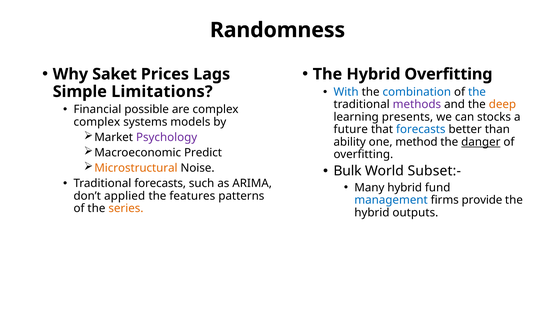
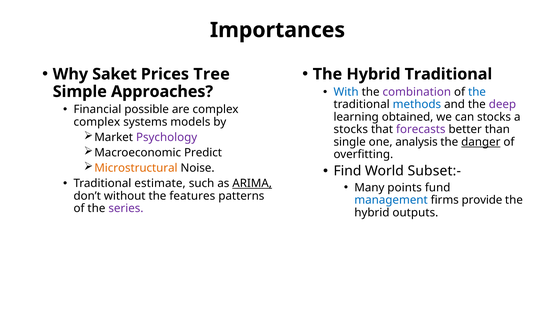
Randomness: Randomness -> Importances
Lags: Lags -> Tree
Hybrid Overfitting: Overfitting -> Traditional
combination colour: blue -> purple
Limitations: Limitations -> Approaches
methods colour: purple -> blue
deep colour: orange -> purple
presents: presents -> obtained
future at (351, 130): future -> stocks
forecasts at (421, 130) colour: blue -> purple
ability: ability -> single
method: method -> analysis
Bulk: Bulk -> Find
Traditional forecasts: forecasts -> estimate
ARIMA underline: none -> present
Many hybrid: hybrid -> points
applied: applied -> without
series colour: orange -> purple
